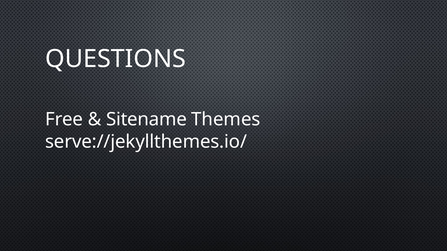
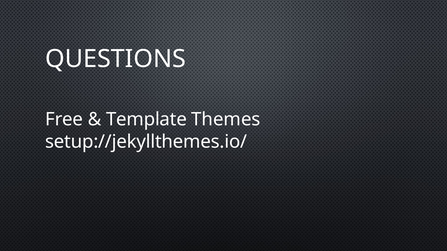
Sitename: Sitename -> Template
serve://jekyllthemes.io/: serve://jekyllthemes.io/ -> setup://jekyllthemes.io/
